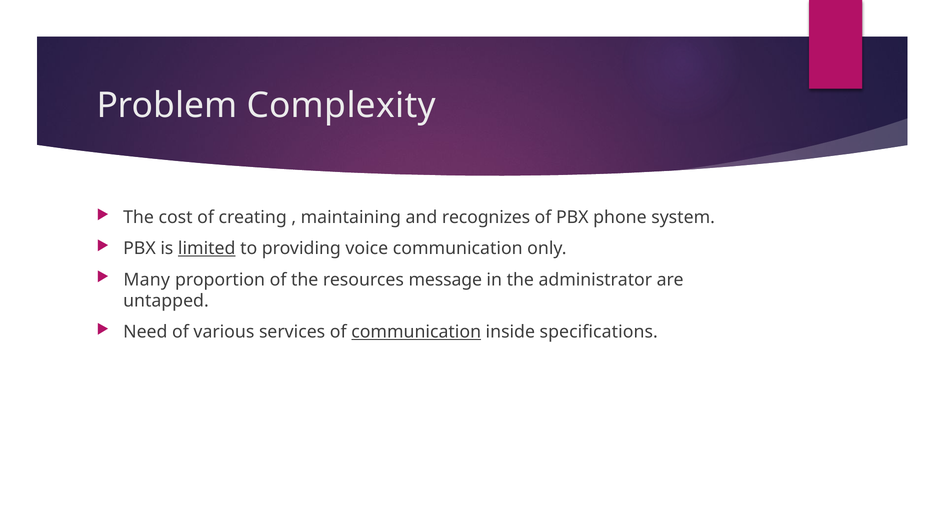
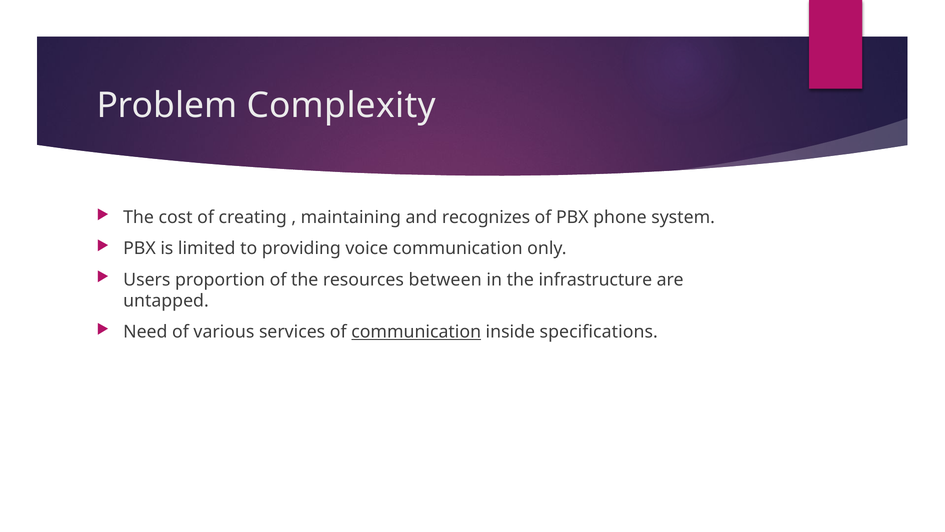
limited underline: present -> none
Many: Many -> Users
message: message -> between
administrator: administrator -> infrastructure
